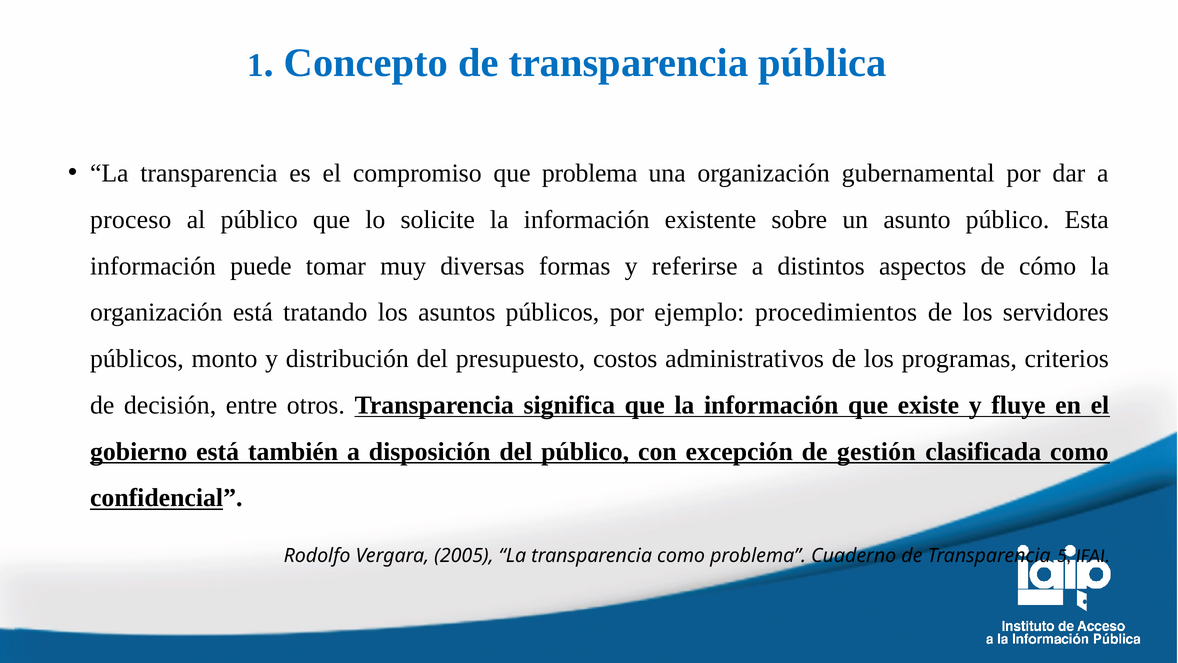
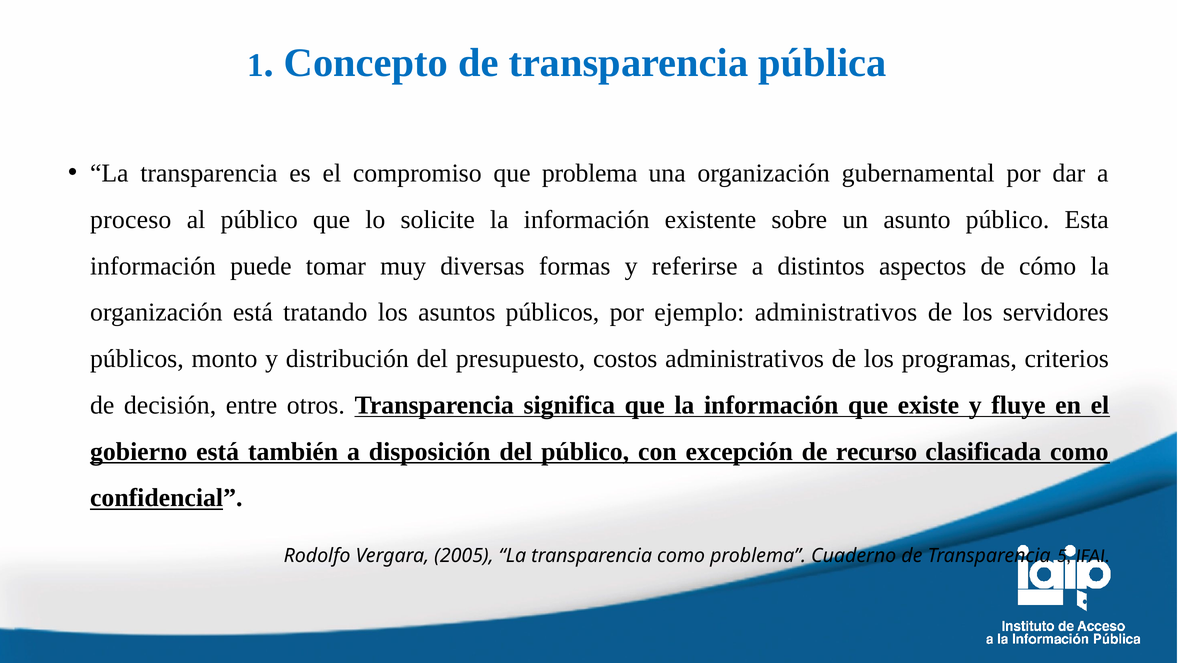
ejemplo procedimientos: procedimientos -> administrativos
gestión: gestión -> recurso
